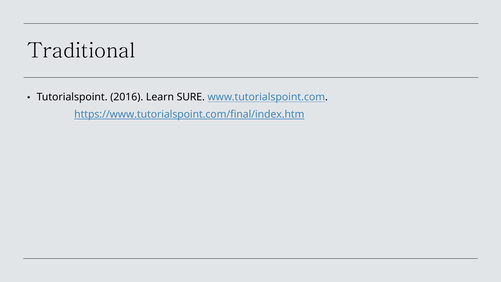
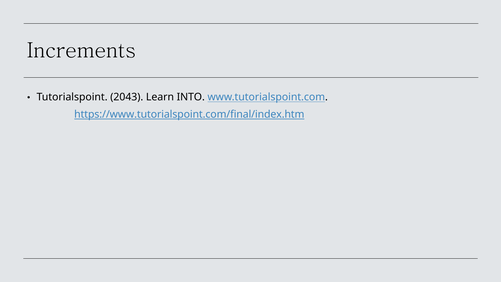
Traditional: Traditional -> Increments
2016: 2016 -> 2043
SURE: SURE -> INTO
